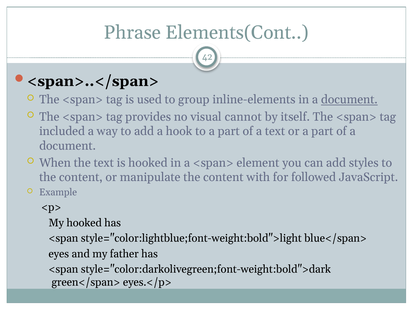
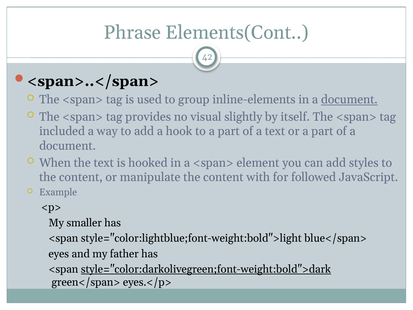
cannot: cannot -> slightly
My hooked: hooked -> smaller
style="color:darkolivegreen;font-weight:bold">dark underline: none -> present
